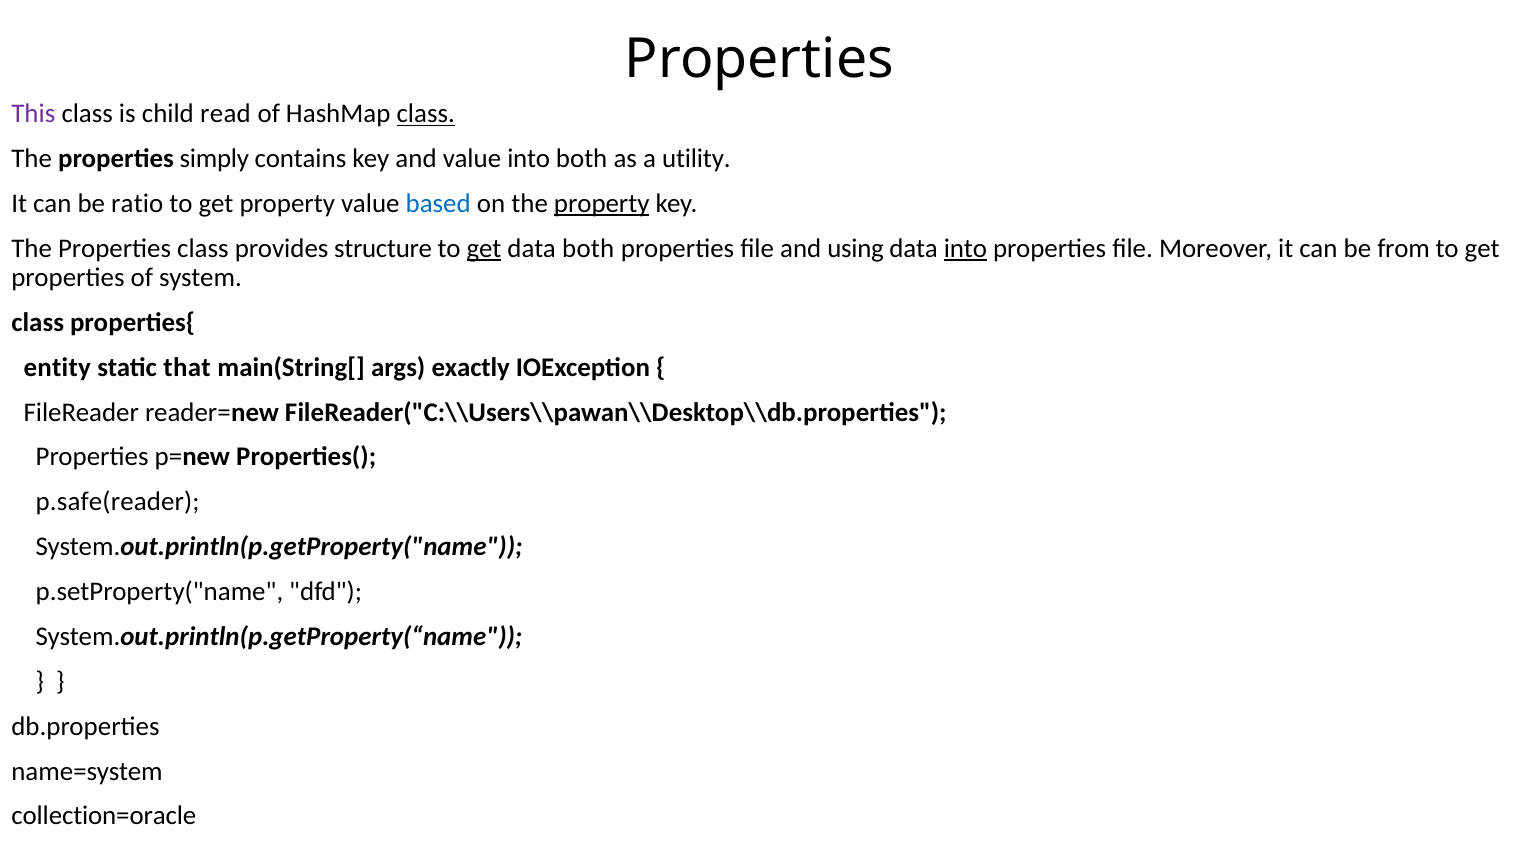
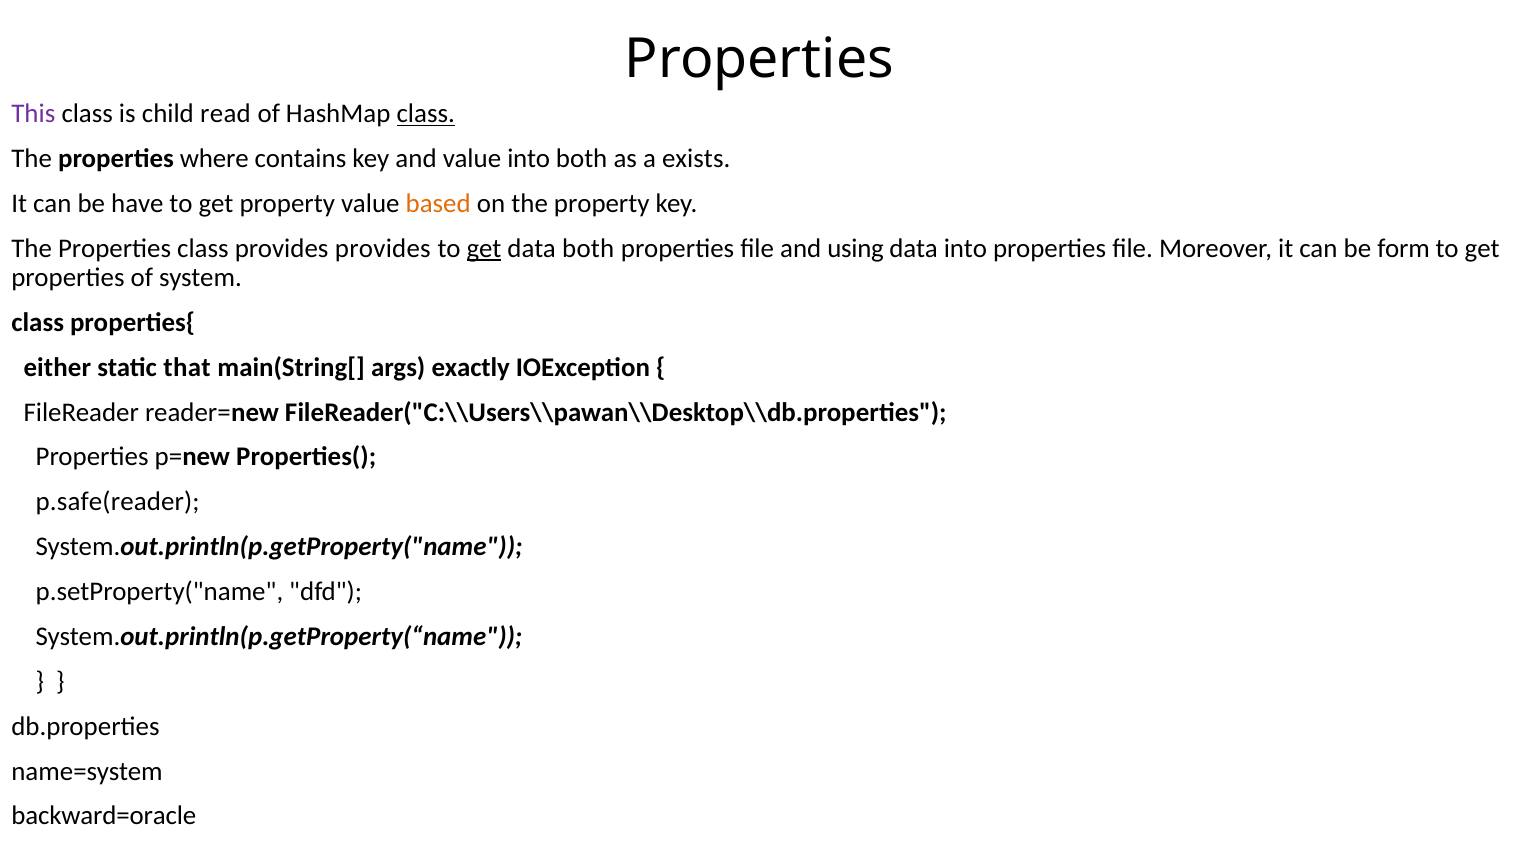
simply: simply -> where
utility: utility -> exists
ratio: ratio -> have
based colour: blue -> orange
property at (602, 204) underline: present -> none
provides structure: structure -> provides
into at (965, 249) underline: present -> none
from: from -> form
entity: entity -> either
collection=oracle: collection=oracle -> backward=oracle
